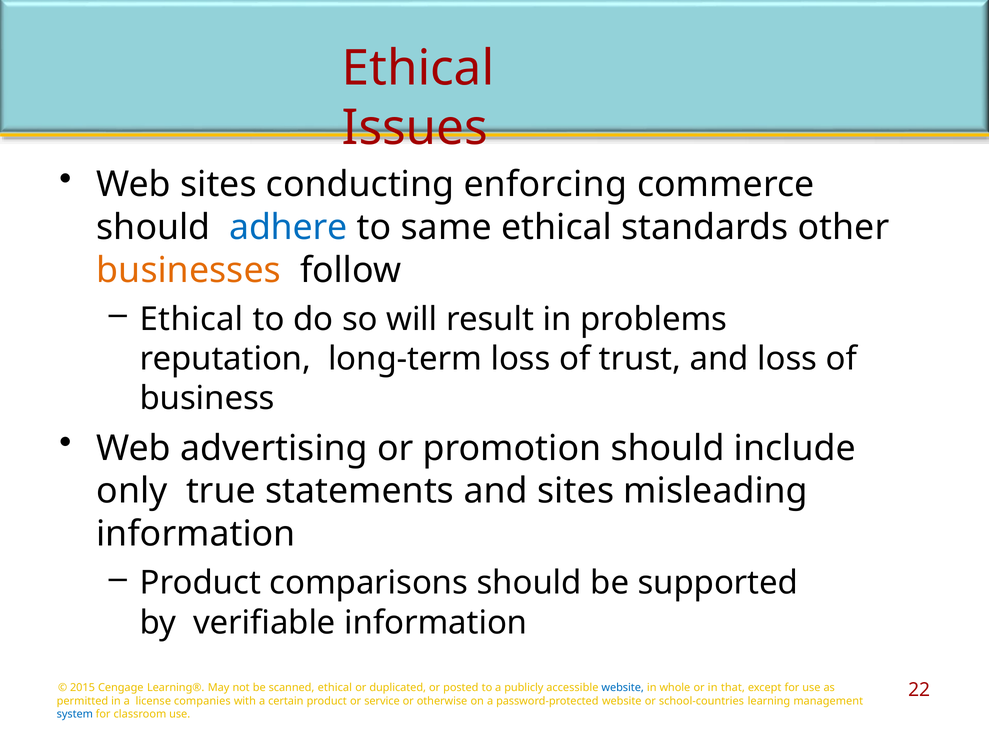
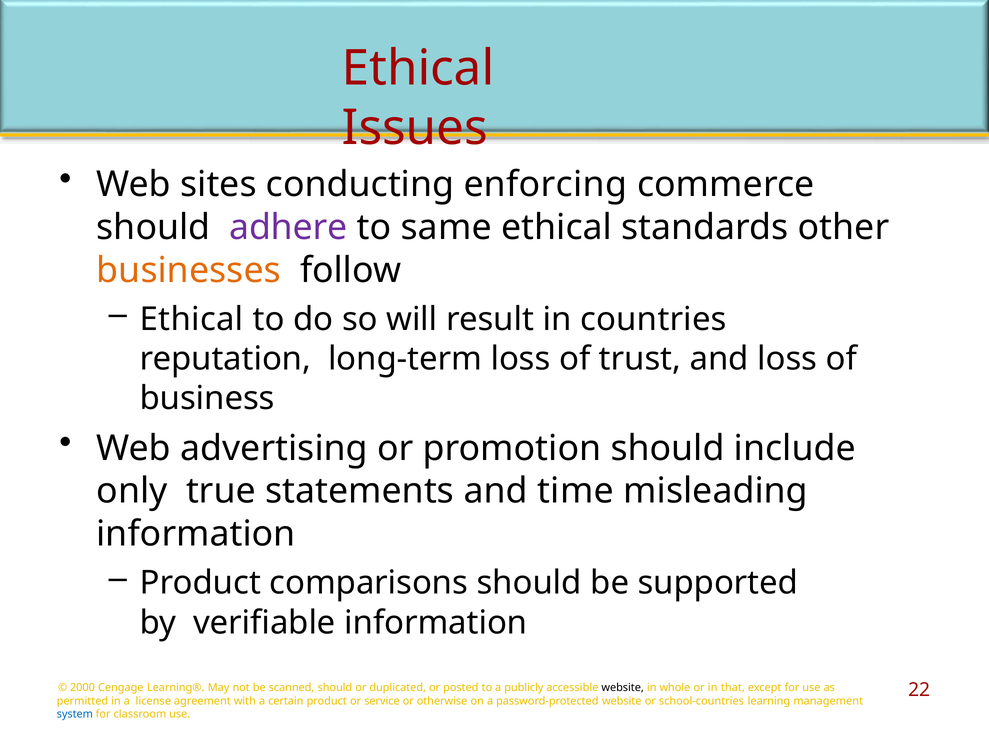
adhere colour: blue -> purple
problems: problems -> countries
and sites: sites -> time
2015: 2015 -> 2000
scanned ethical: ethical -> should
website at (623, 688) colour: blue -> black
companies: companies -> agreement
